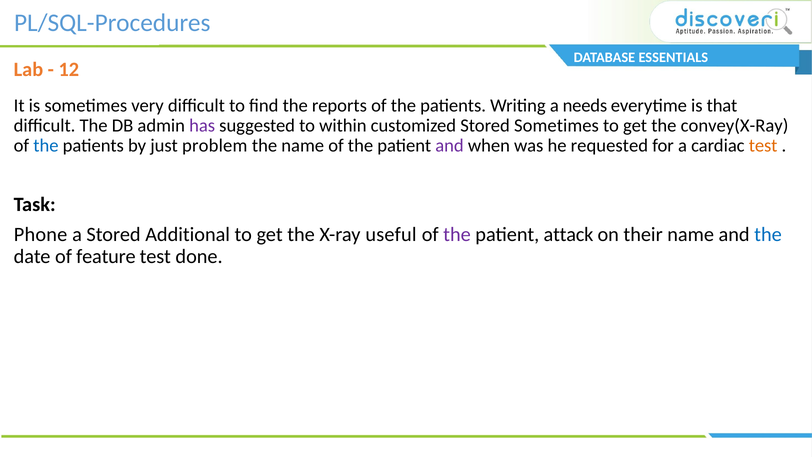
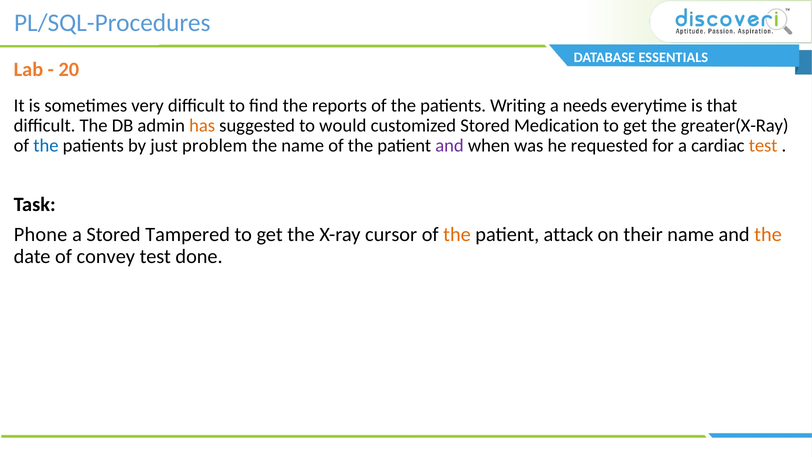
12: 12 -> 20
has colour: purple -> orange
within: within -> would
Stored Sometimes: Sometimes -> Medication
convey(X-Ray: convey(X-Ray -> greater(X-Ray
Additional: Additional -> Tampered
useful: useful -> cursor
the at (457, 235) colour: purple -> orange
the at (768, 235) colour: blue -> orange
feature: feature -> convey
